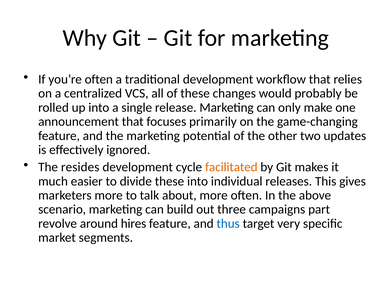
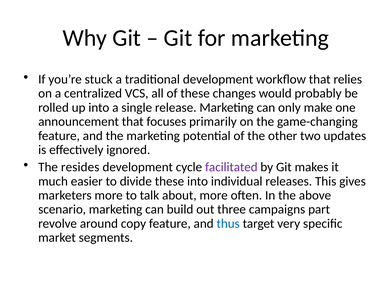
you’re often: often -> stuck
facilitated colour: orange -> purple
hires: hires -> copy
